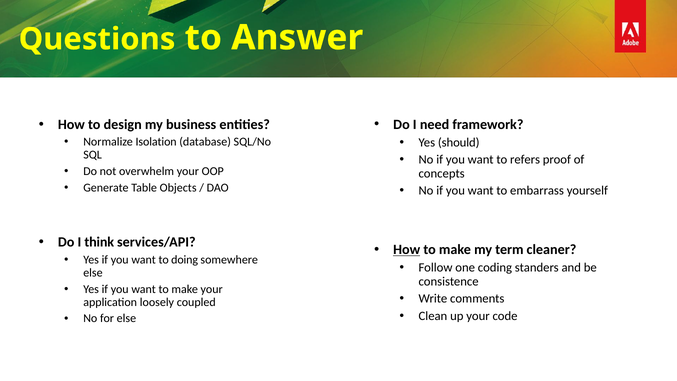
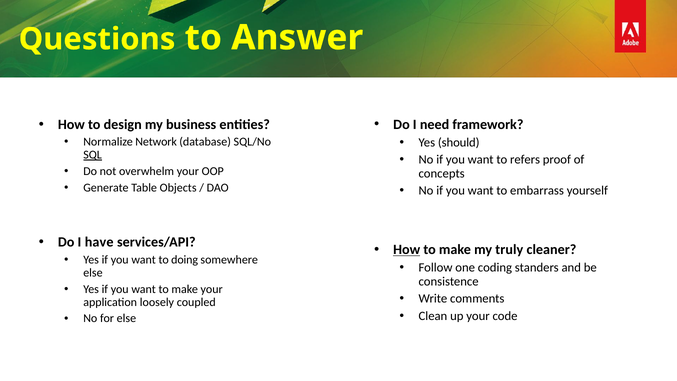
Isolation: Isolation -> Network
SQL underline: none -> present
think: think -> have
term: term -> truly
